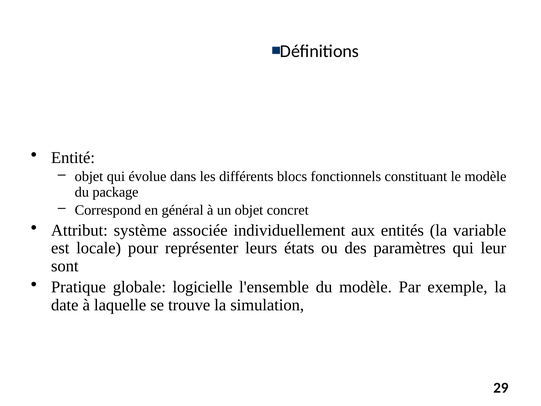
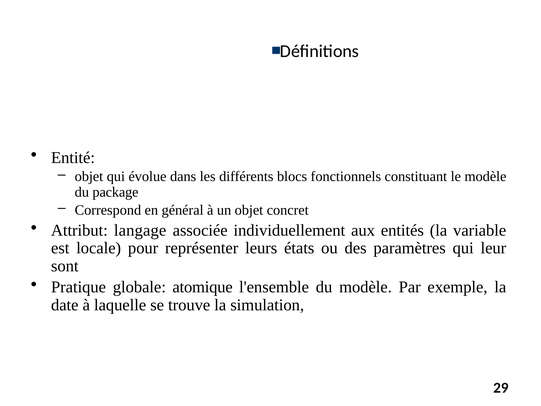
système: système -> langage
logicielle: logicielle -> atomique
